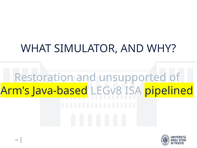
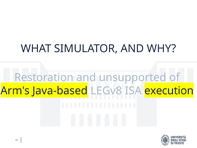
pipelined: pipelined -> execution
